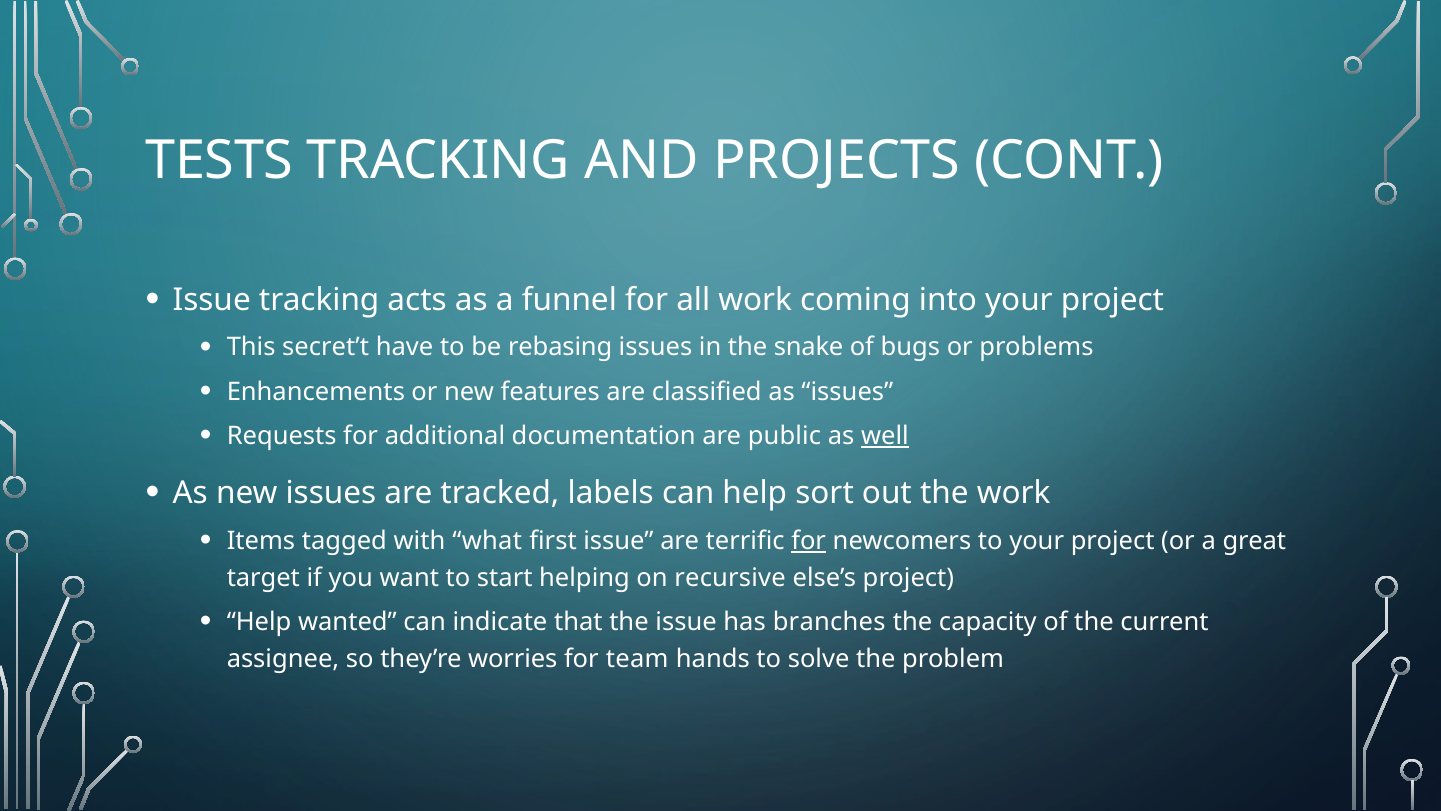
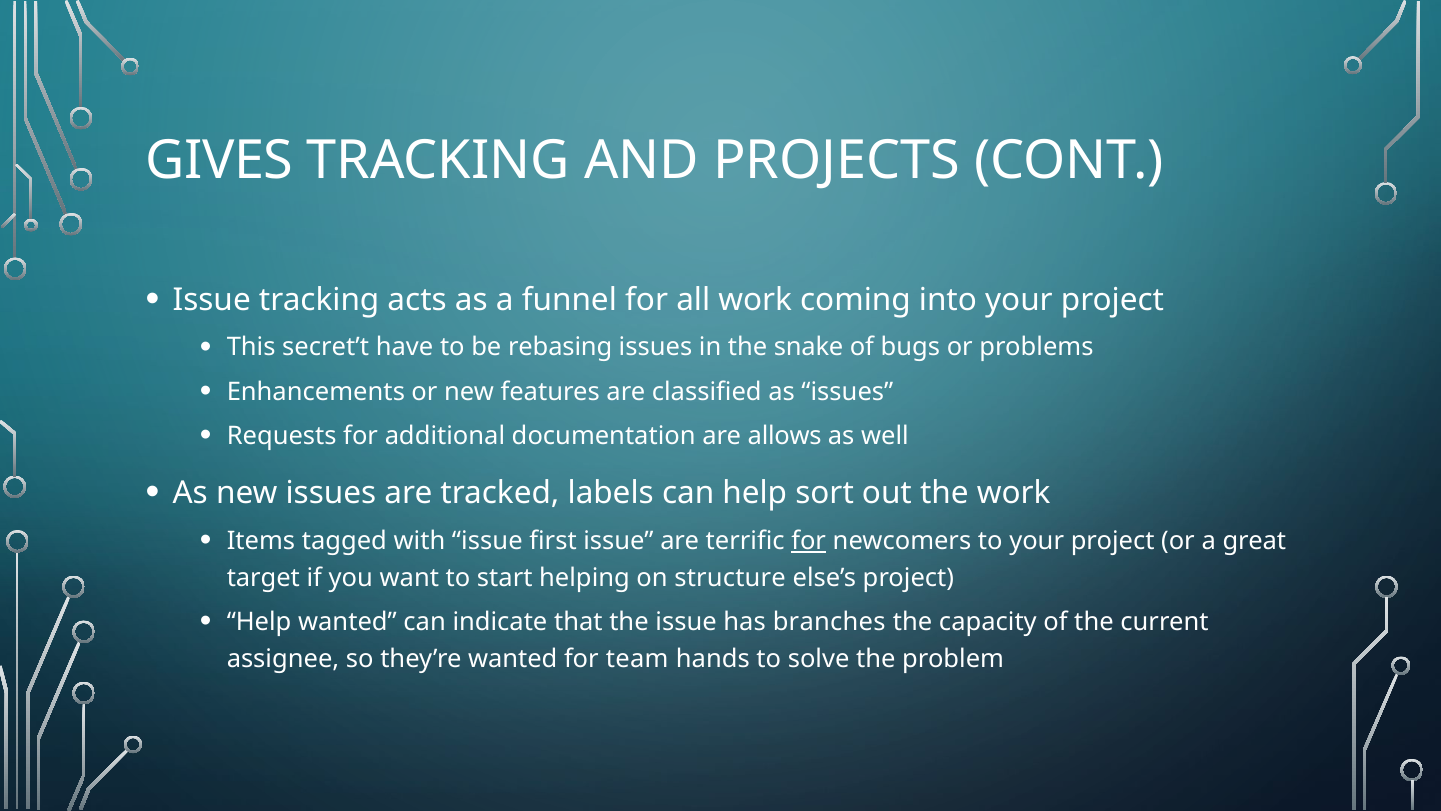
TESTS: TESTS -> GIVES
public: public -> allows
well underline: present -> none
with what: what -> issue
recursive: recursive -> structure
they’re worries: worries -> wanted
